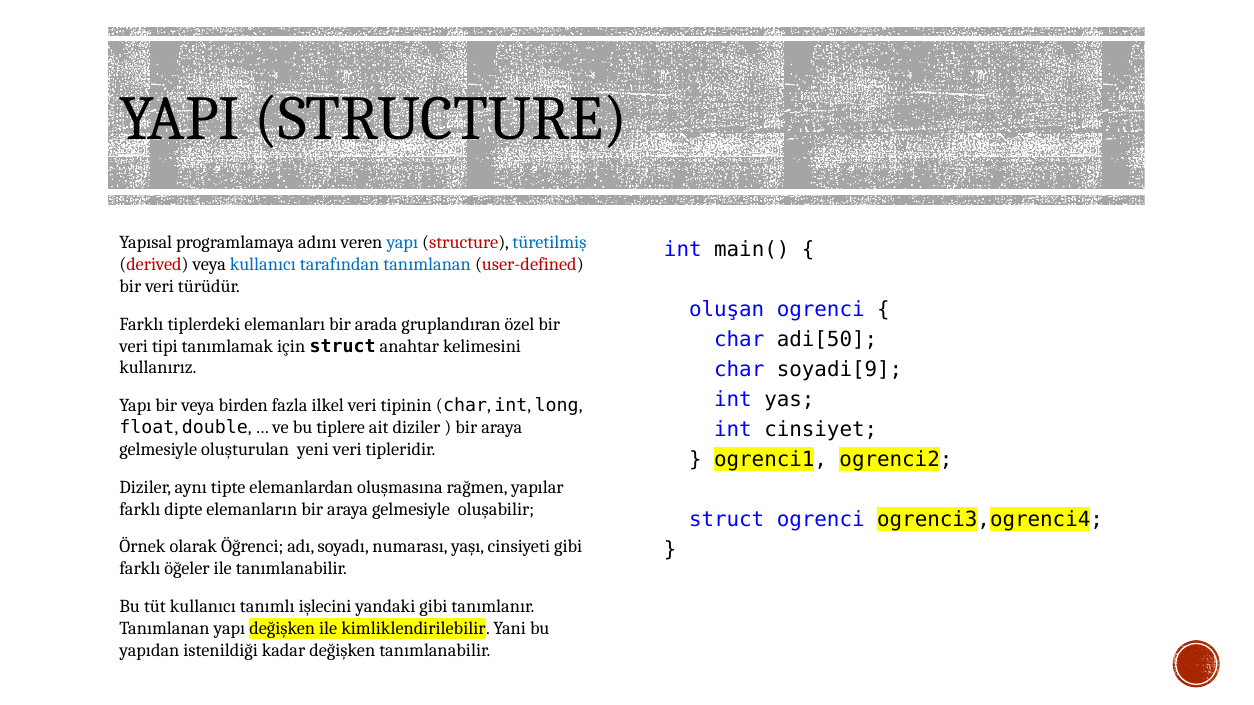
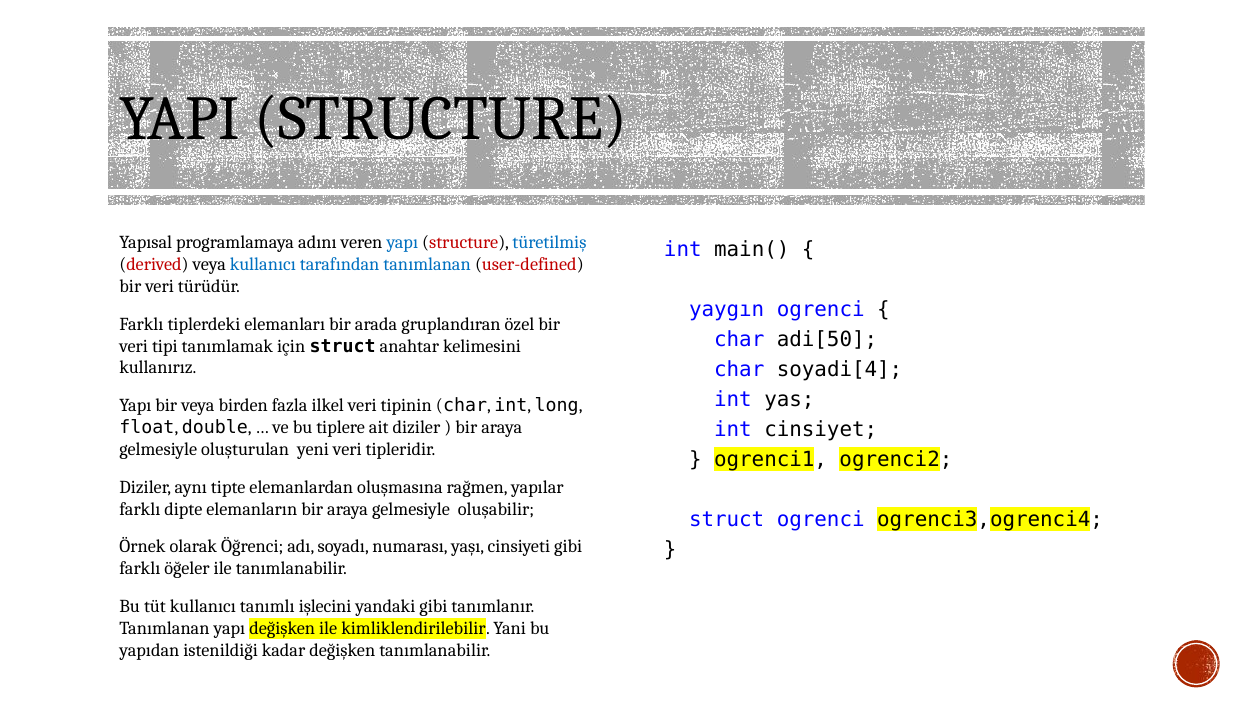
oluşan: oluşan -> yaygın
soyadi[9: soyadi[9 -> soyadi[4
